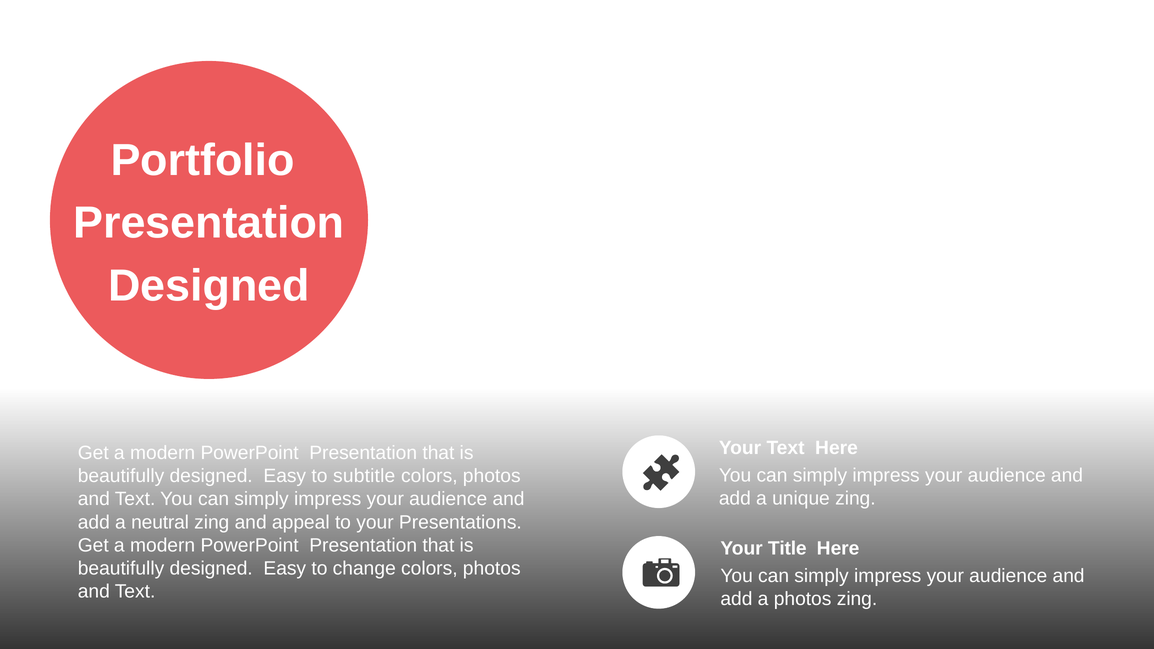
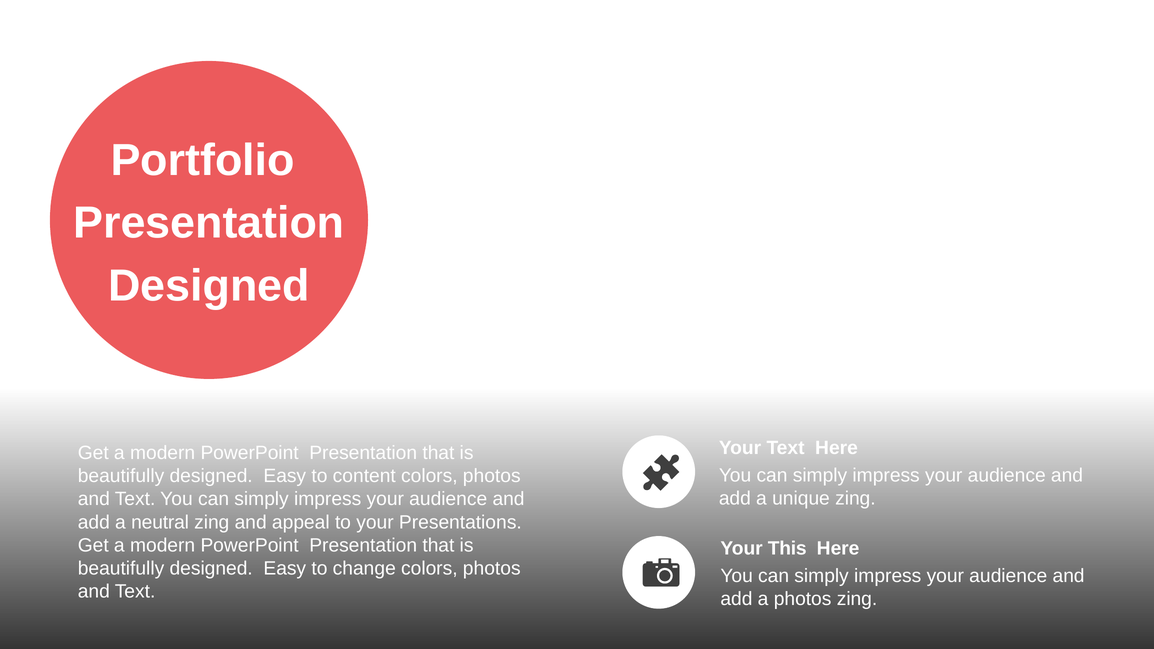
subtitle: subtitle -> content
Title: Title -> This
